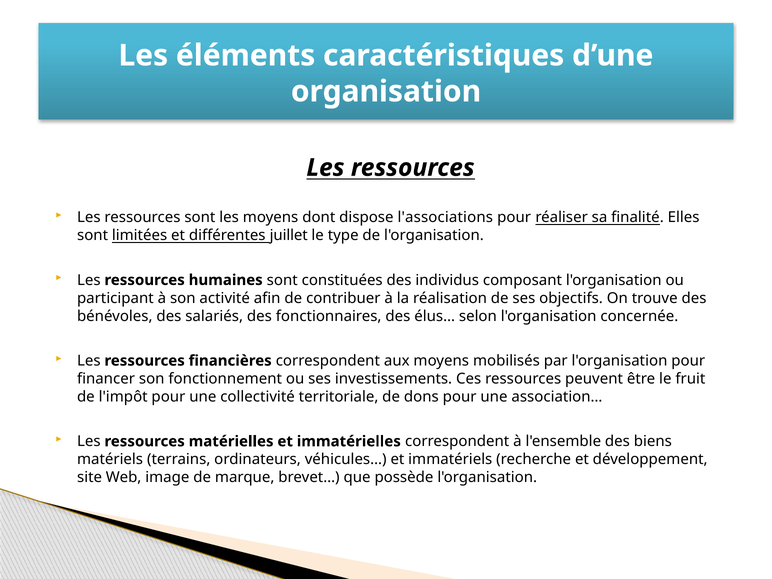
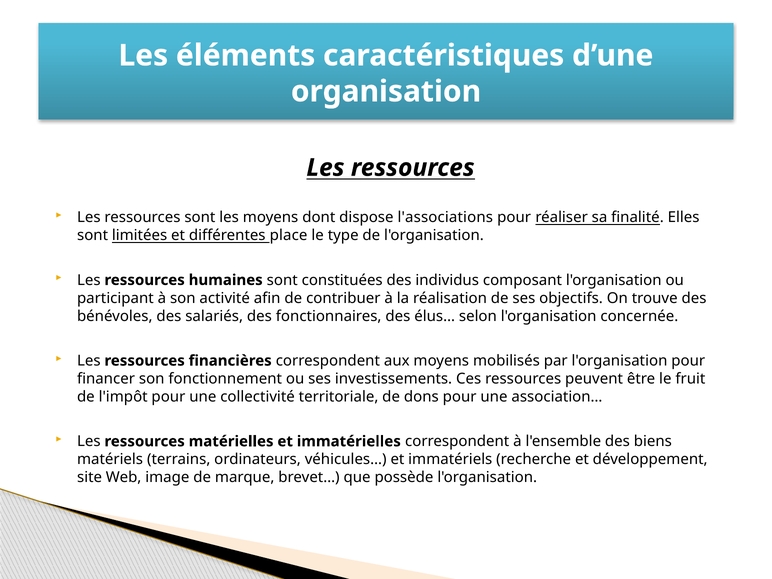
juillet: juillet -> place
